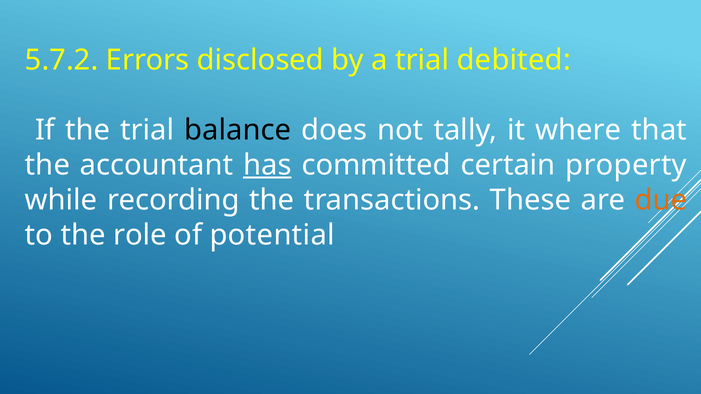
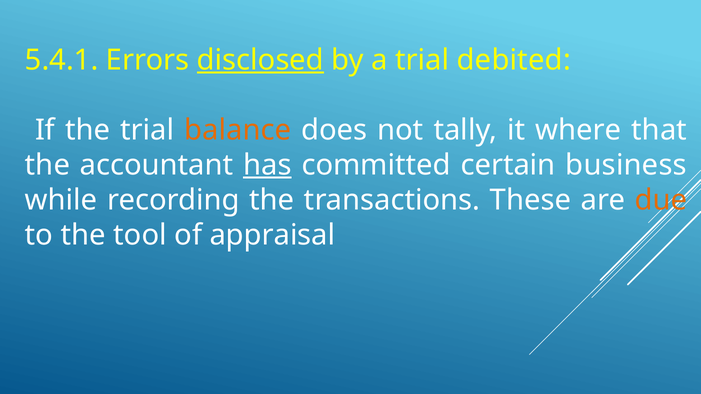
5.7.2: 5.7.2 -> 5.4.1
disclosed underline: none -> present
balance colour: black -> orange
property: property -> business
role: role -> tool
potential: potential -> appraisal
